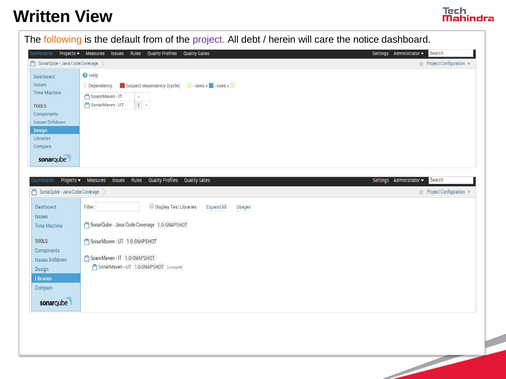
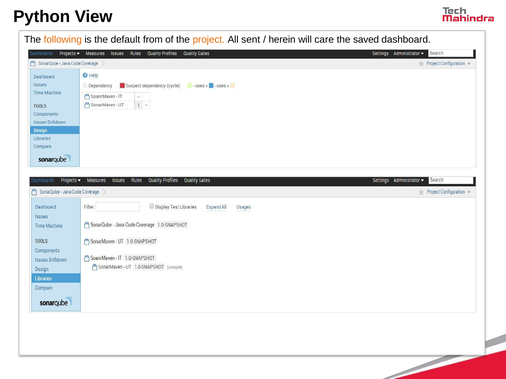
Written: Written -> Python
project colour: purple -> orange
debt: debt -> sent
notice: notice -> saved
